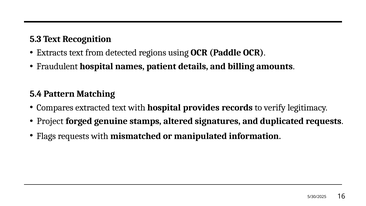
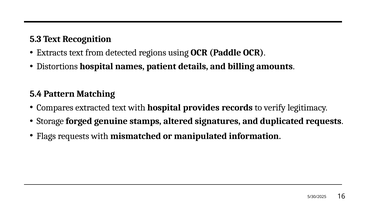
Fraudulent: Fraudulent -> Distortions
Project: Project -> Storage
